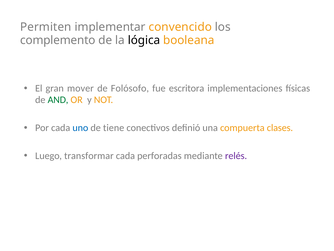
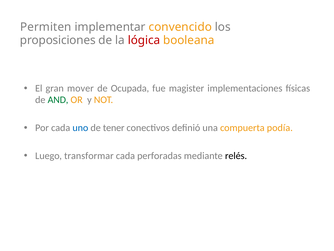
complemento: complemento -> proposiciones
lógica colour: black -> red
Folósofo: Folósofo -> Ocupada
escritora: escritora -> magister
tiene: tiene -> tener
clases: clases -> podía
relés colour: purple -> black
